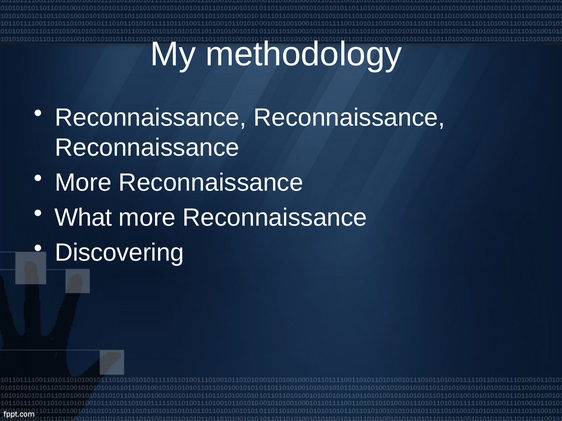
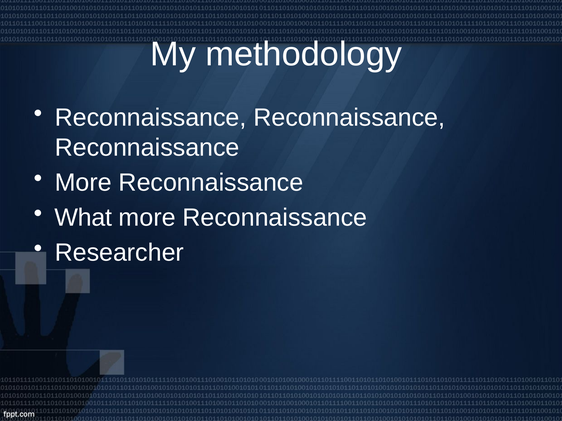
Discovering: Discovering -> Researcher
